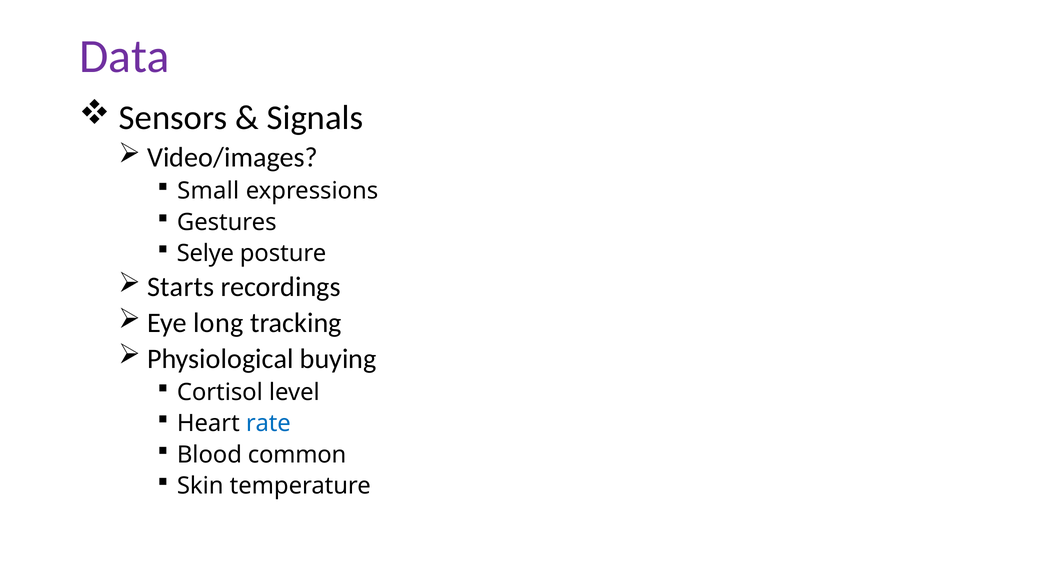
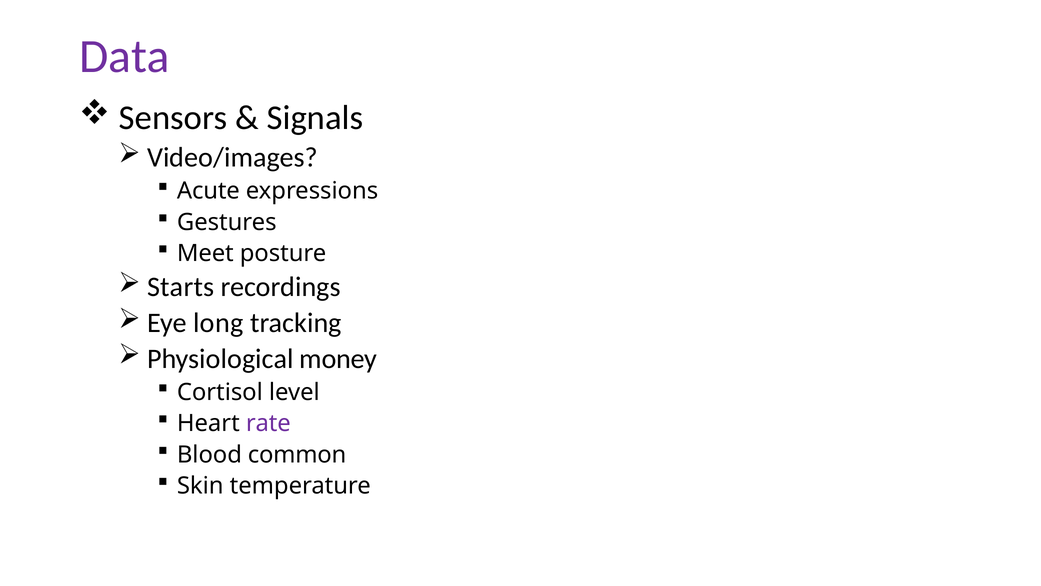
Small: Small -> Acute
Selye: Selye -> Meet
buying: buying -> money
rate colour: blue -> purple
